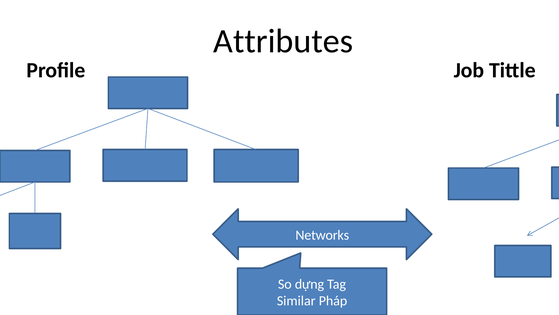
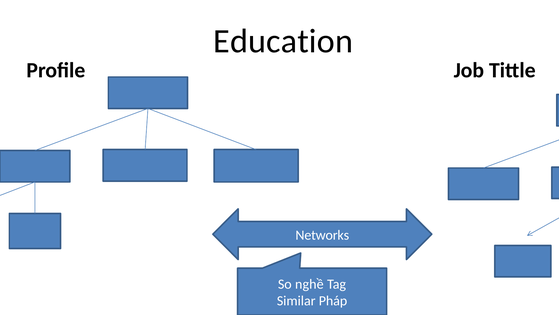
Attributes: Attributes -> Education
dựng: dựng -> nghề
